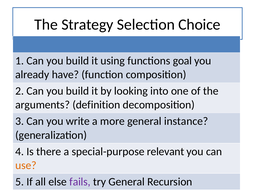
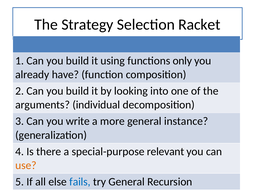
Choice: Choice -> Racket
goal: goal -> only
definition: definition -> individual
fails colour: purple -> blue
